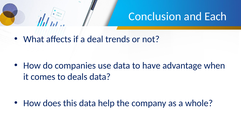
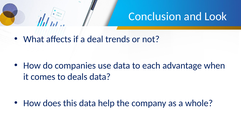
Each: Each -> Look
have: have -> each
